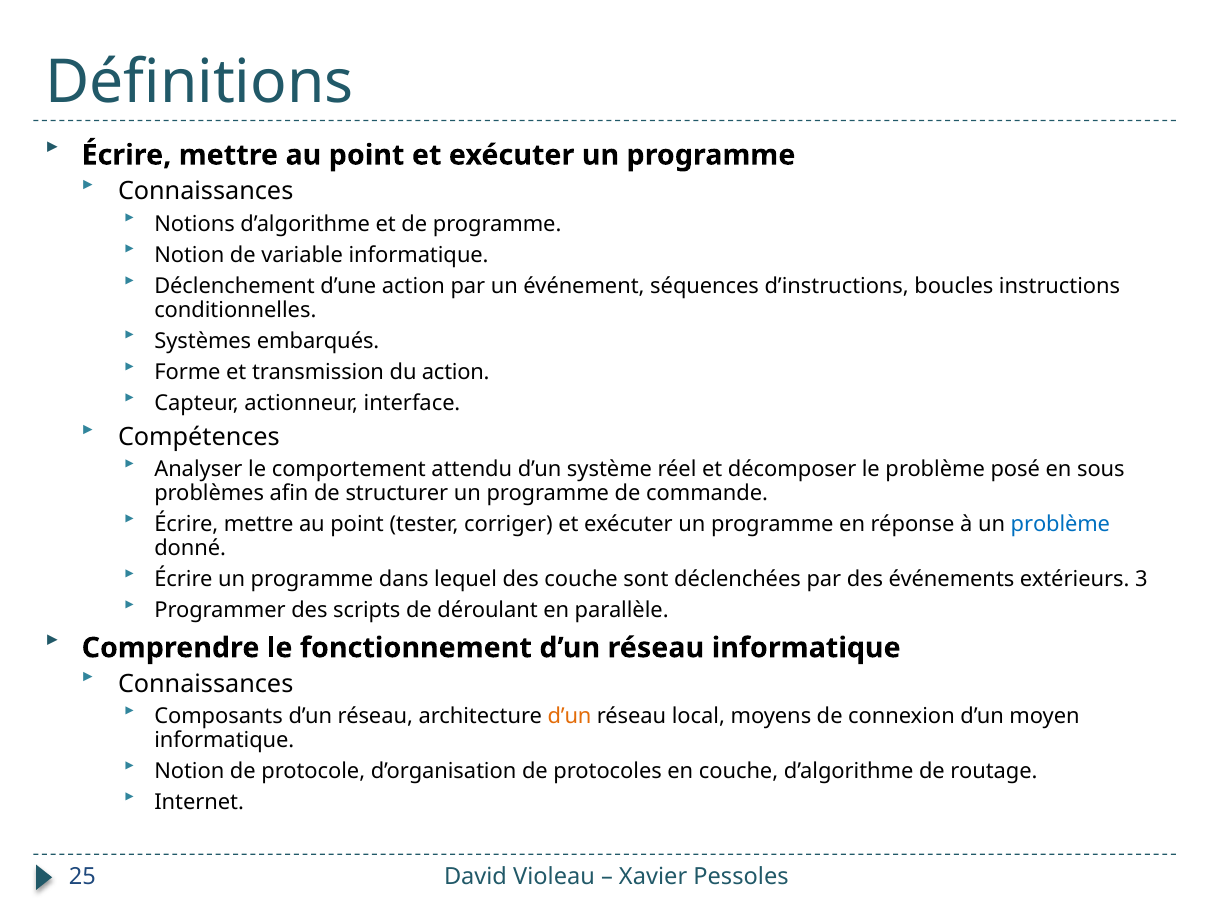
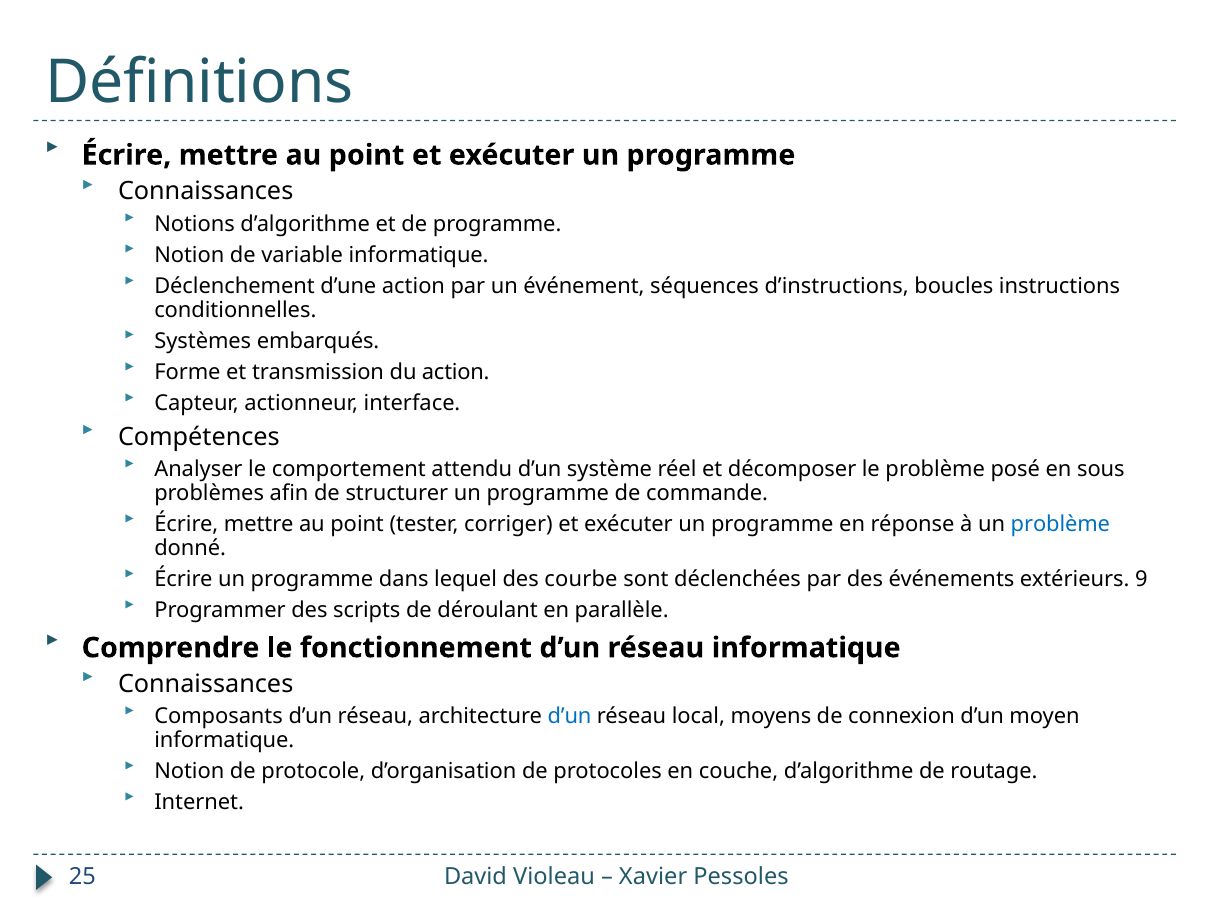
des couche: couche -> courbe
3: 3 -> 9
d’un at (569, 717) colour: orange -> blue
